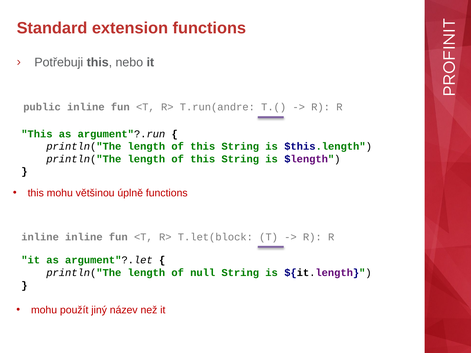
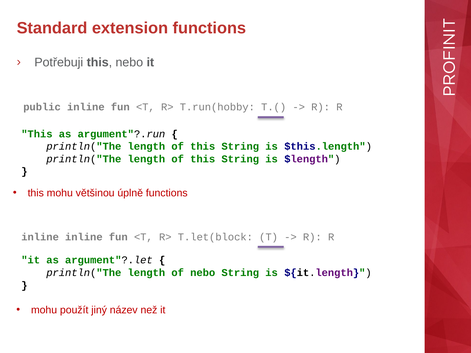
T.run(andre: T.run(andre -> T.run(hobby
of null: null -> nebo
